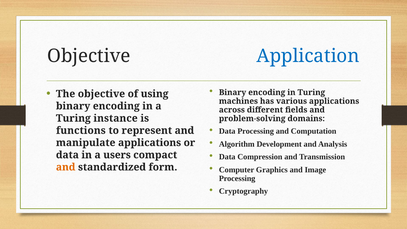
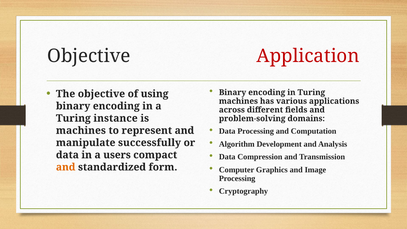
Application colour: blue -> red
functions at (81, 130): functions -> machines
manipulate applications: applications -> successfully
